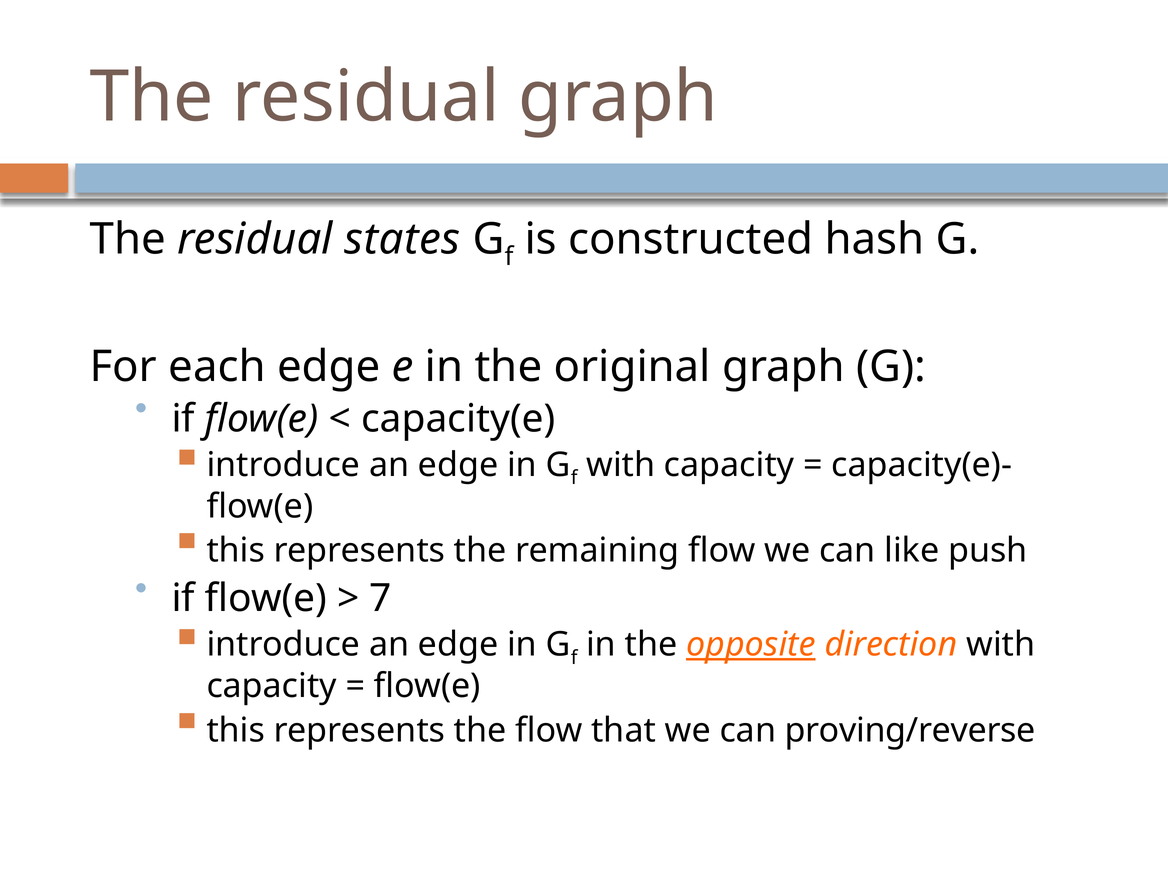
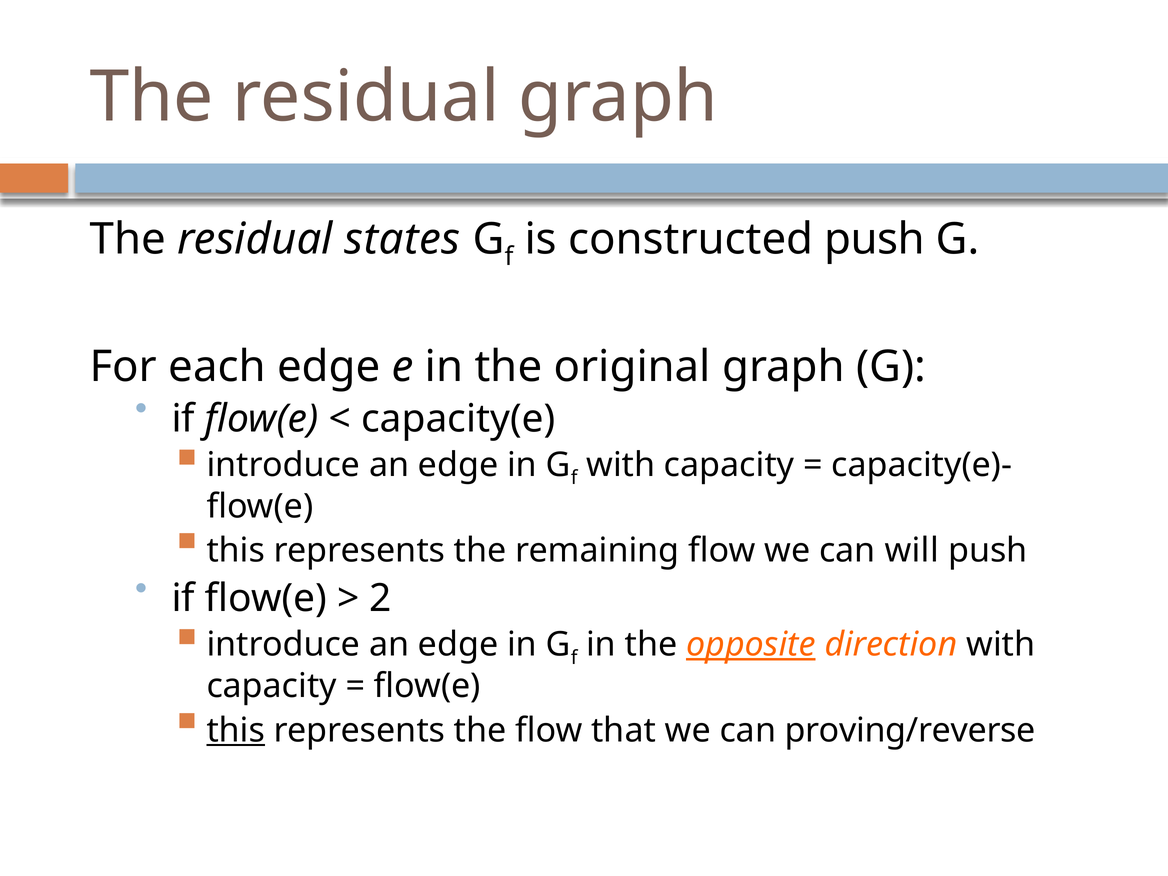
constructed hash: hash -> push
like: like -> will
7: 7 -> 2
this at (236, 730) underline: none -> present
